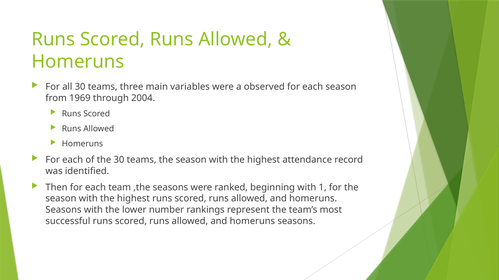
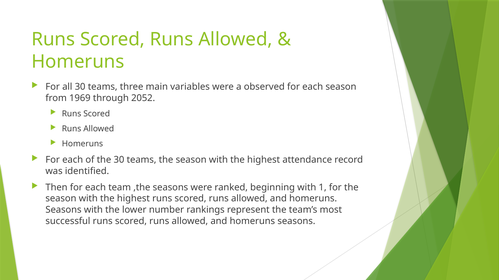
2004: 2004 -> 2052
